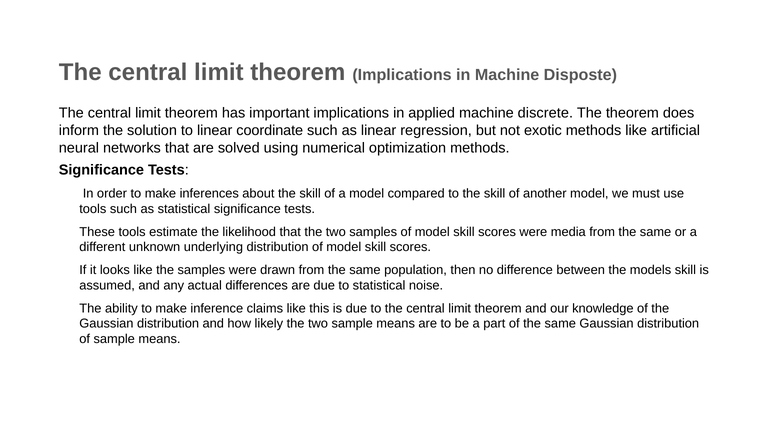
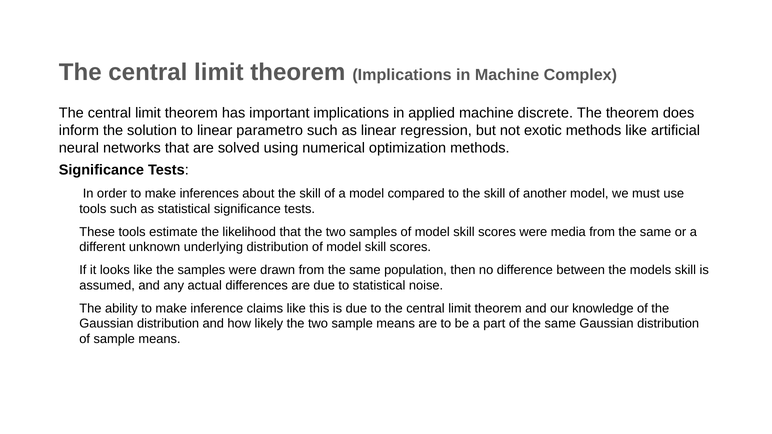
Disposte: Disposte -> Complex
coordinate: coordinate -> parametro
